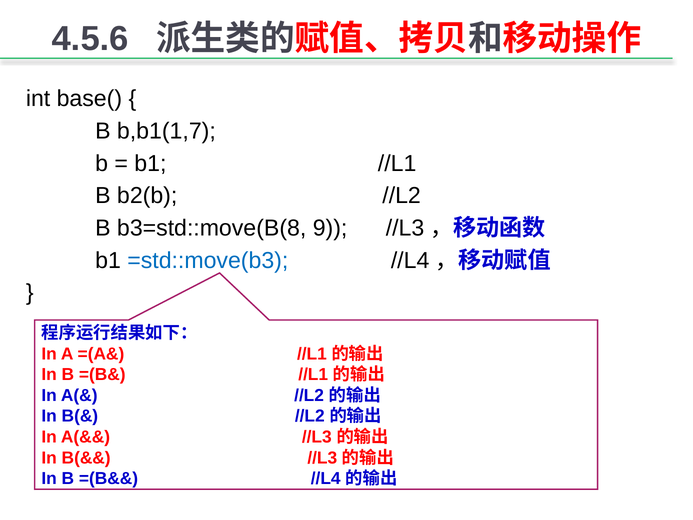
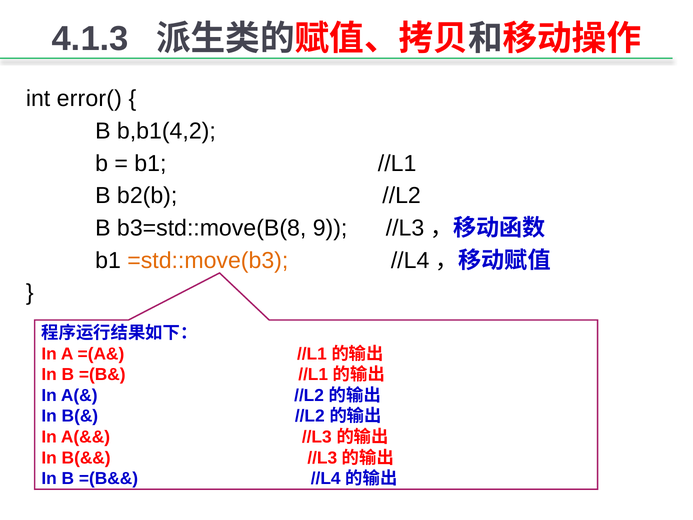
4.5.6: 4.5.6 -> 4.1.3
base(: base( -> error(
b,b1(1,7: b,b1(1,7 -> b,b1(4,2
=std::move(b3 colour: blue -> orange
